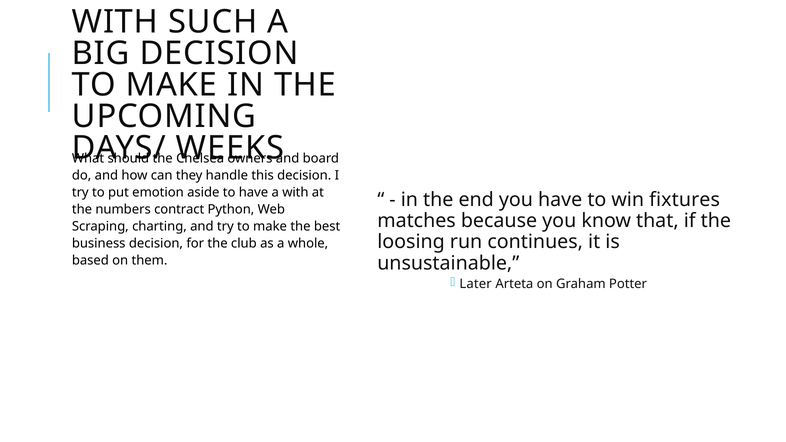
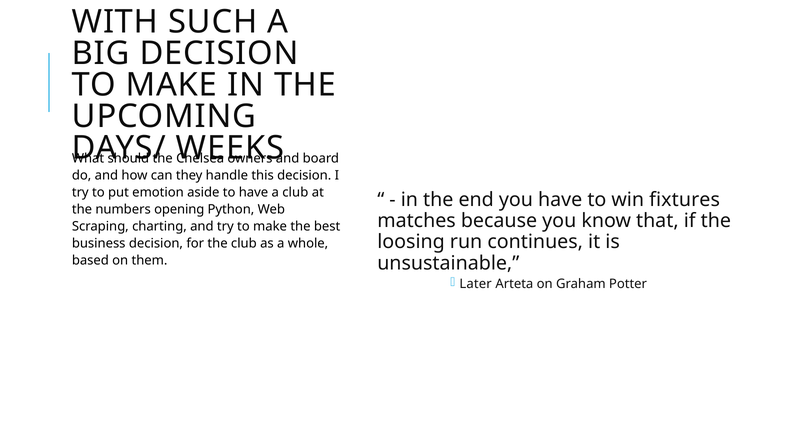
a with: with -> club
contract: contract -> opening
